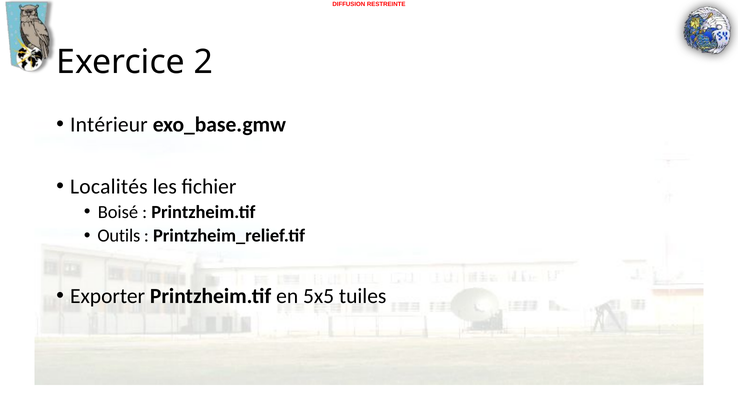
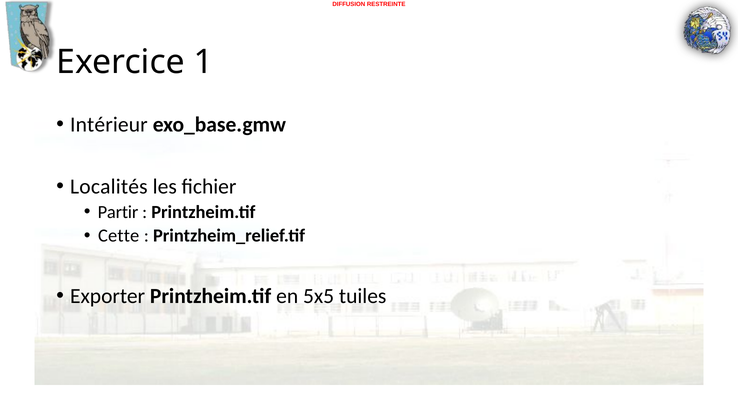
2: 2 -> 1
Boisé: Boisé -> Partir
Outils: Outils -> Cette
